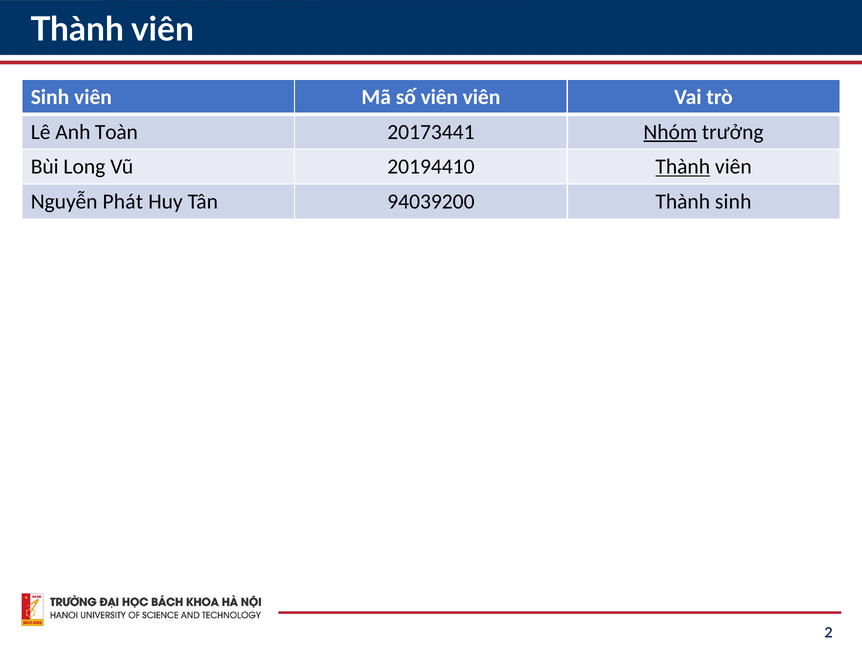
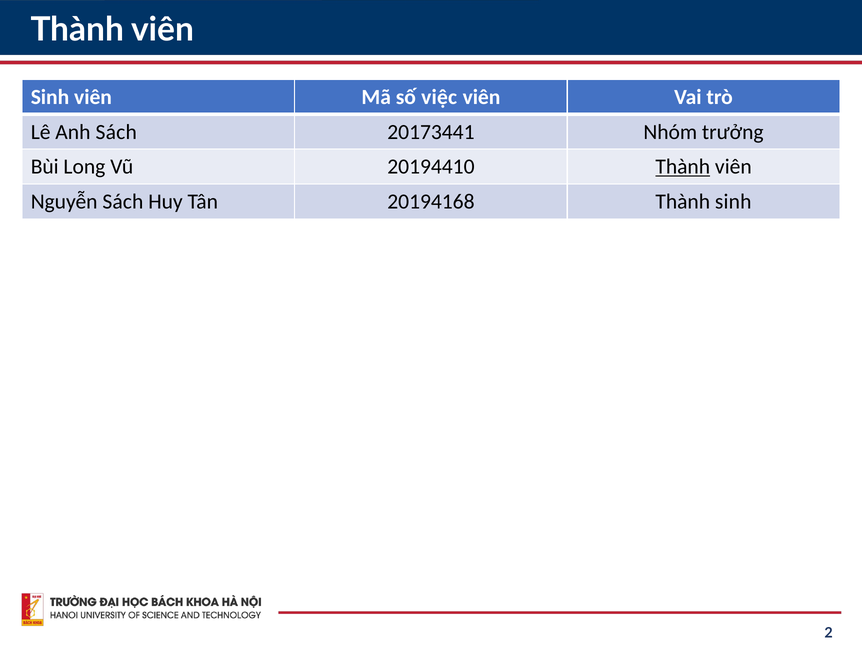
số viên: viên -> việc
Anh Toàn: Toàn -> Sách
Nhóm underline: present -> none
Nguyễn Phát: Phát -> Sách
94039200: 94039200 -> 20194168
